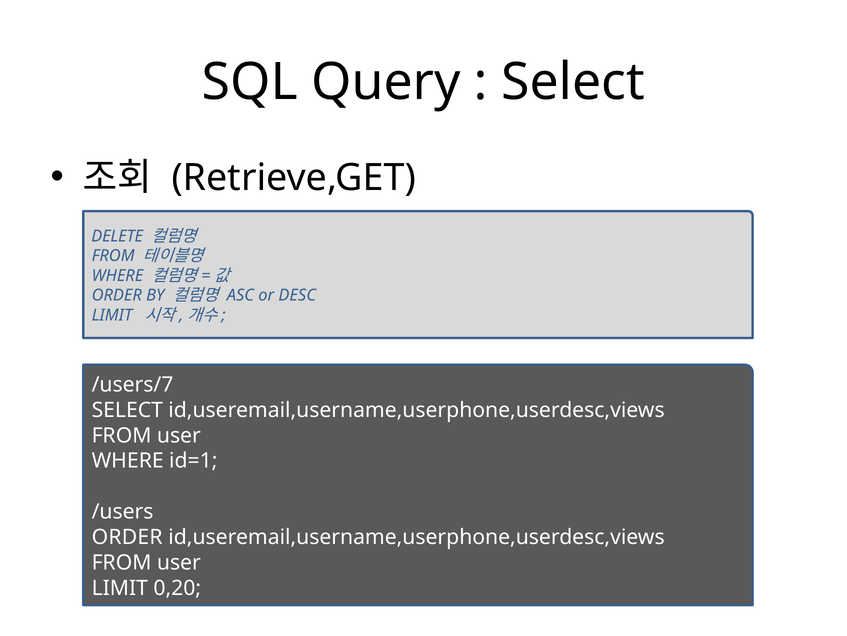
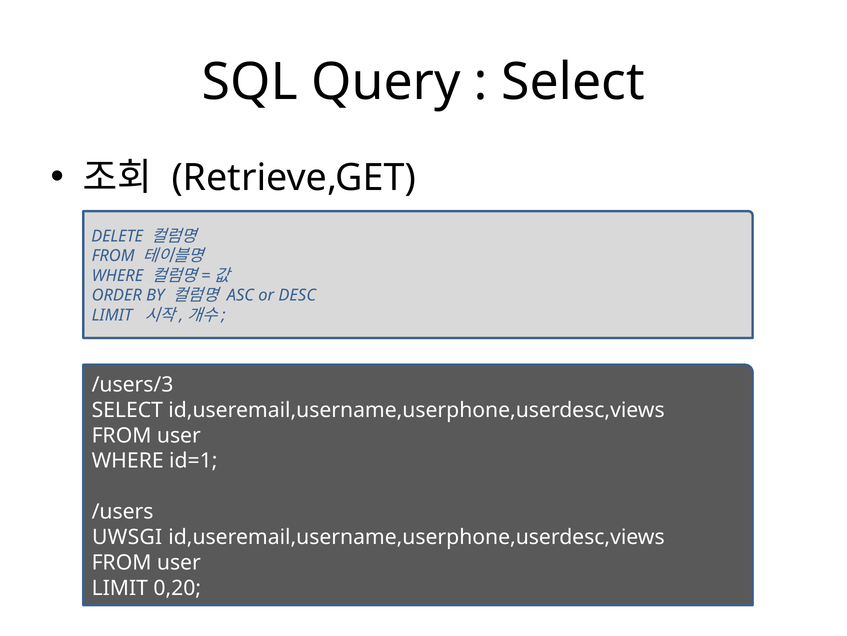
/users/7: /users/7 -> /users/3
ORDER at (127, 537): ORDER -> UWSGI
